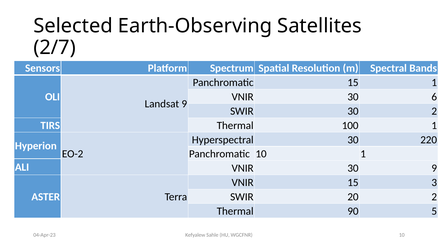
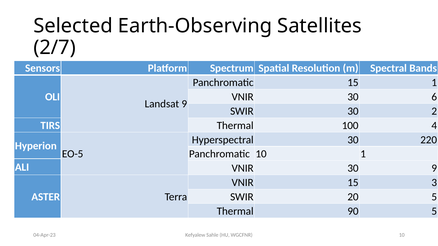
100 1: 1 -> 4
EO-2: EO-2 -> EO-5
20 2: 2 -> 5
